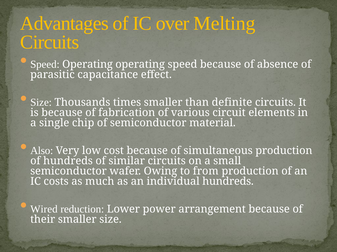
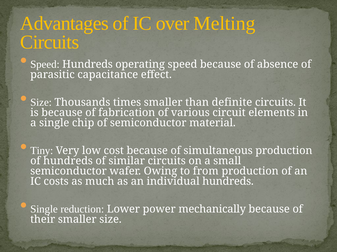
Speed Operating: Operating -> Hundreds
Also: Also -> Tiny
Wired at (44, 210): Wired -> Single
arrangement: arrangement -> mechanically
